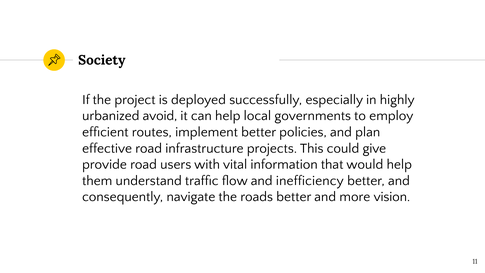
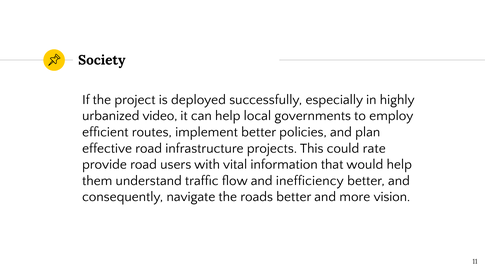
avoid: avoid -> video
give: give -> rate
